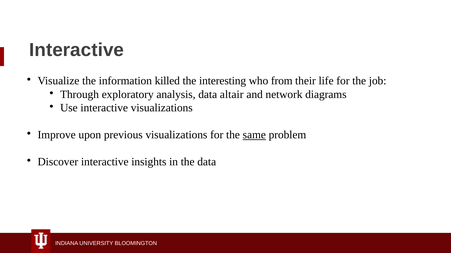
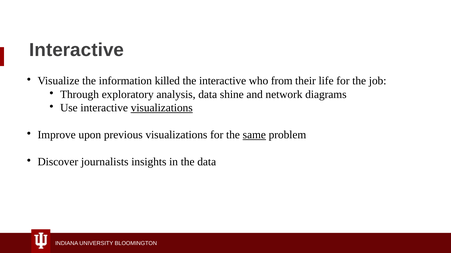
the interesting: interesting -> interactive
altair: altair -> shine
visualizations at (162, 108) underline: none -> present
Discover interactive: interactive -> journalists
